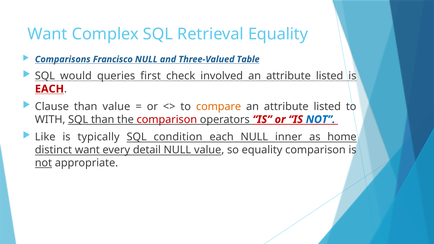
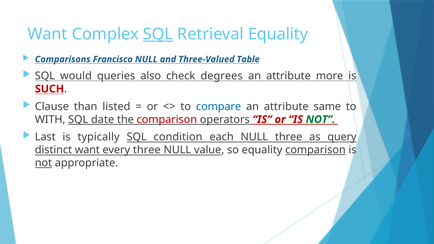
SQL at (158, 34) underline: none -> present
first: first -> also
involved: involved -> degrees
listed at (330, 76): listed -> more
EACH at (49, 89): EACH -> SUCH
than value: value -> listed
compare colour: orange -> blue
listed at (327, 107): listed -> same
SQL than: than -> date
NOT at (321, 120) colour: blue -> green
Like: Like -> Last
NULL inner: inner -> three
home: home -> query
every detail: detail -> three
comparison at (315, 150) underline: none -> present
